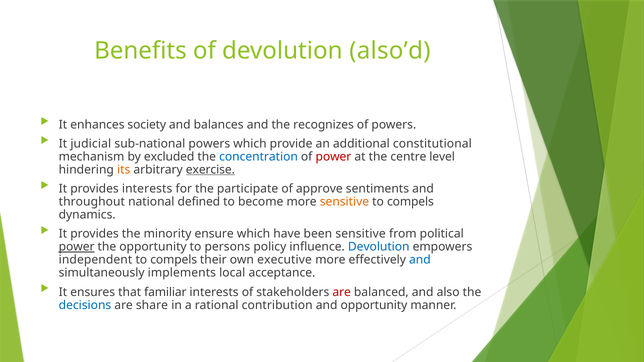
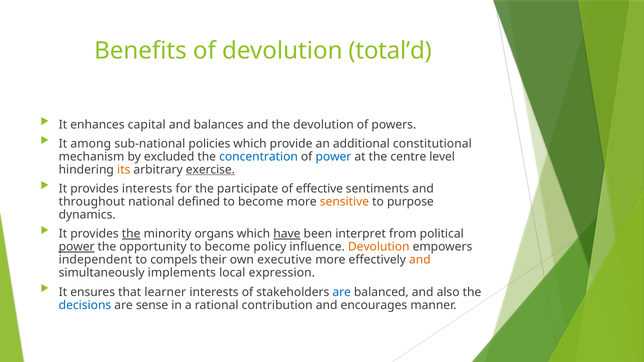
also’d: also’d -> total’d
society: society -> capital
the recognizes: recognizes -> devolution
judicial: judicial -> among
sub-national powers: powers -> policies
power at (333, 157) colour: red -> blue
approve: approve -> effective
compels at (410, 202): compels -> purpose
the at (131, 234) underline: none -> present
ensure: ensure -> organs
have underline: none -> present
been sensitive: sensitive -> interpret
opportunity to persons: persons -> become
Devolution at (379, 247) colour: blue -> orange
and at (420, 260) colour: blue -> orange
acceptance: acceptance -> expression
familiar: familiar -> learner
are at (342, 292) colour: red -> blue
share: share -> sense
and opportunity: opportunity -> encourages
